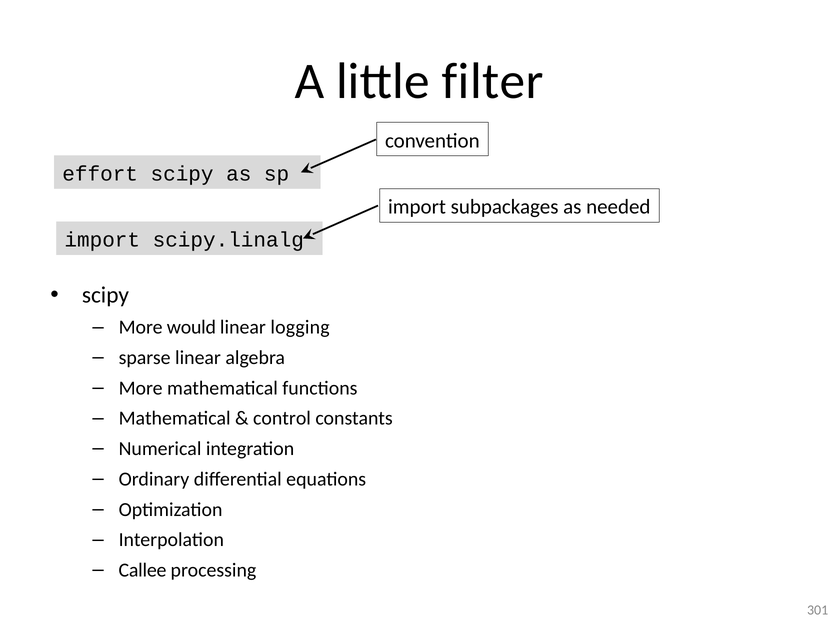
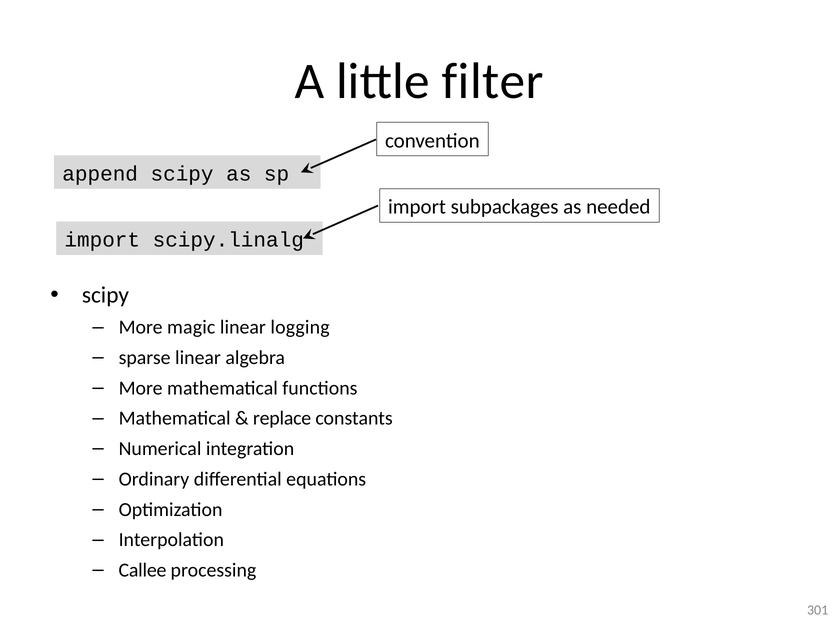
effort: effort -> append
would: would -> magic
control: control -> replace
